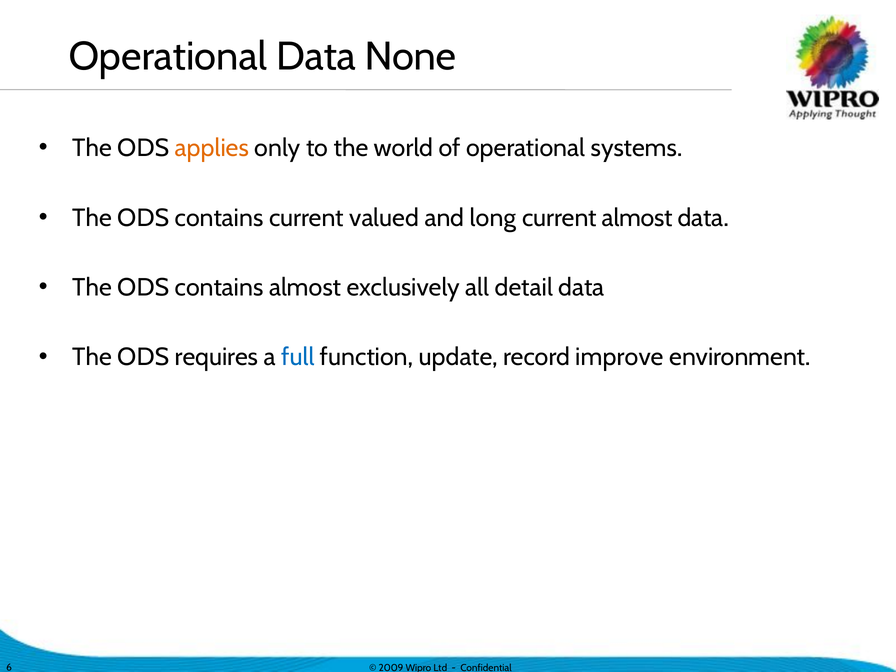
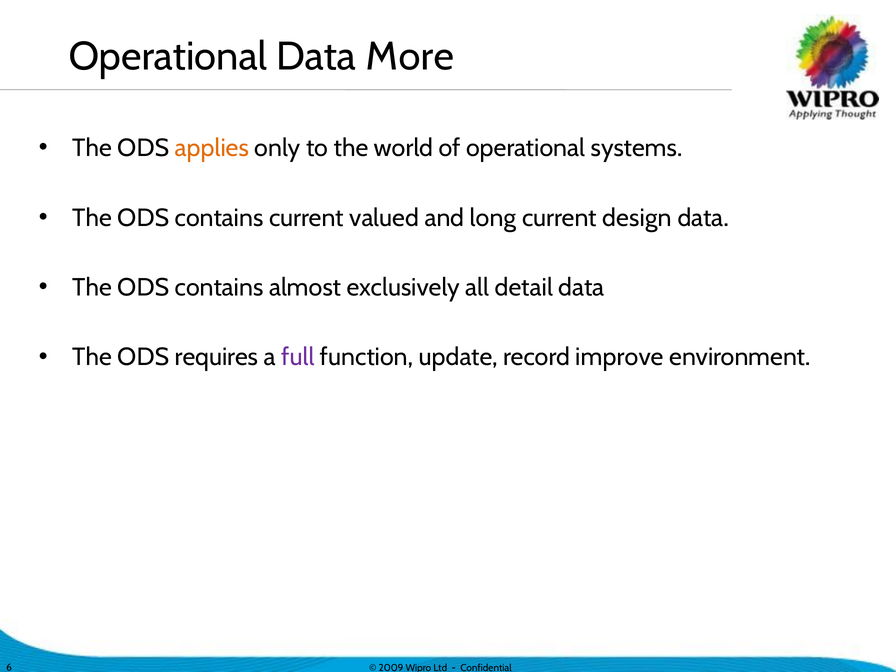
None: None -> More
current almost: almost -> design
full colour: blue -> purple
